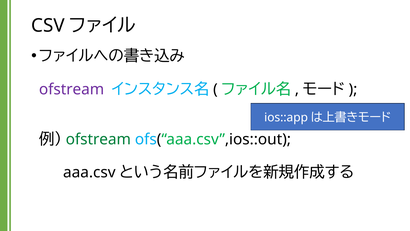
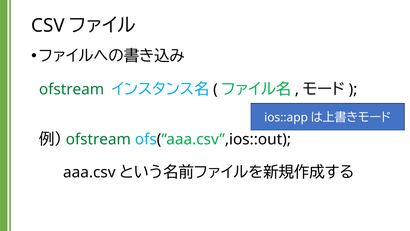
ofstream at (72, 89) colour: purple -> green
